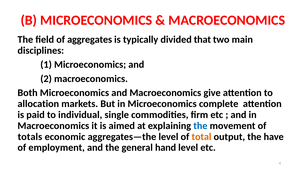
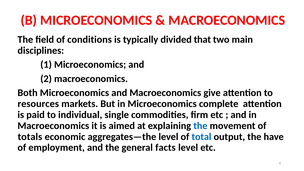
aggregates: aggregates -> conditions
allocation: allocation -> resources
total colour: orange -> blue
hand: hand -> facts
